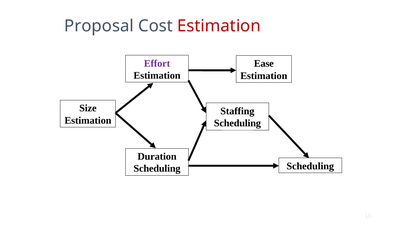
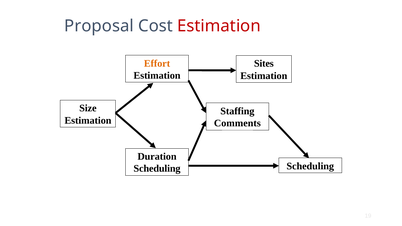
Effort colour: purple -> orange
Ease: Ease -> Sites
Scheduling at (237, 123): Scheduling -> Comments
